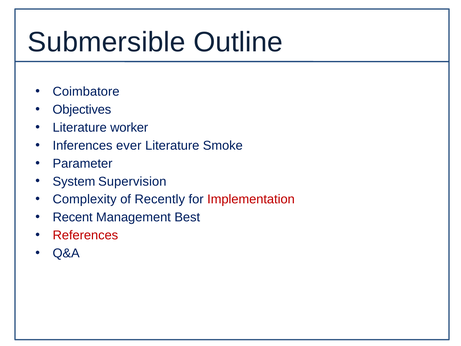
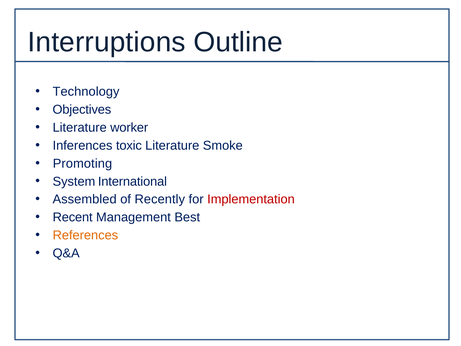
Submersible: Submersible -> Interruptions
Coimbatore: Coimbatore -> Technology
ever: ever -> toxic
Parameter: Parameter -> Promoting
Supervision: Supervision -> International
Complexity: Complexity -> Assembled
References colour: red -> orange
